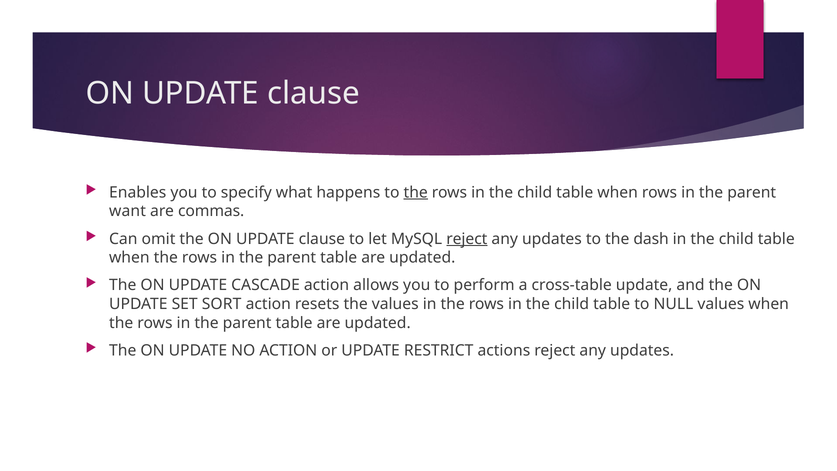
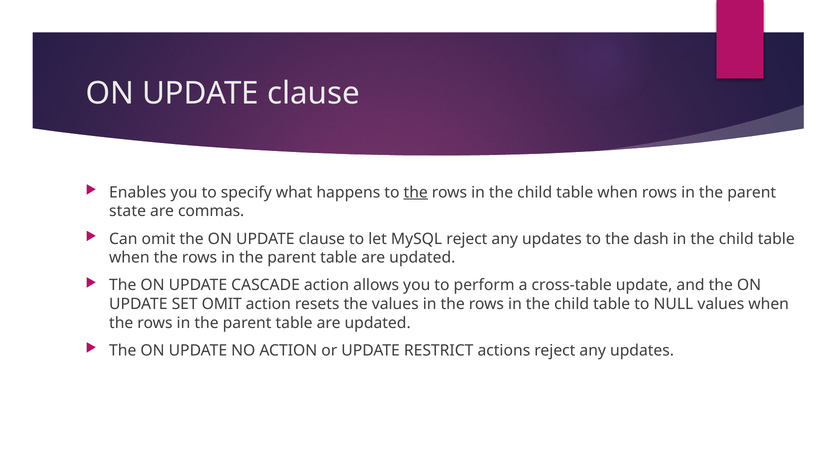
want: want -> state
reject at (467, 239) underline: present -> none
SET SORT: SORT -> OMIT
